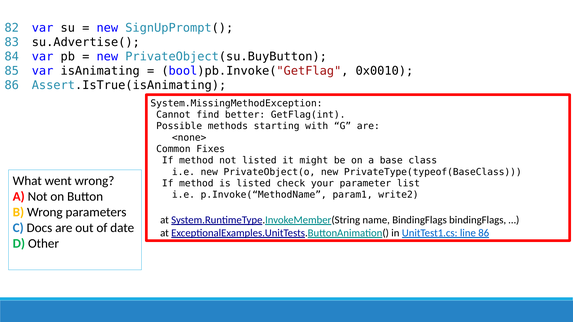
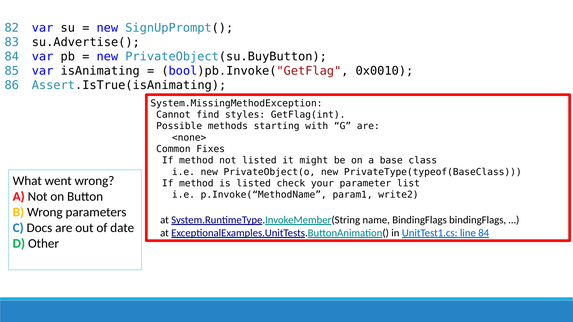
better: better -> styles
line 86: 86 -> 84
